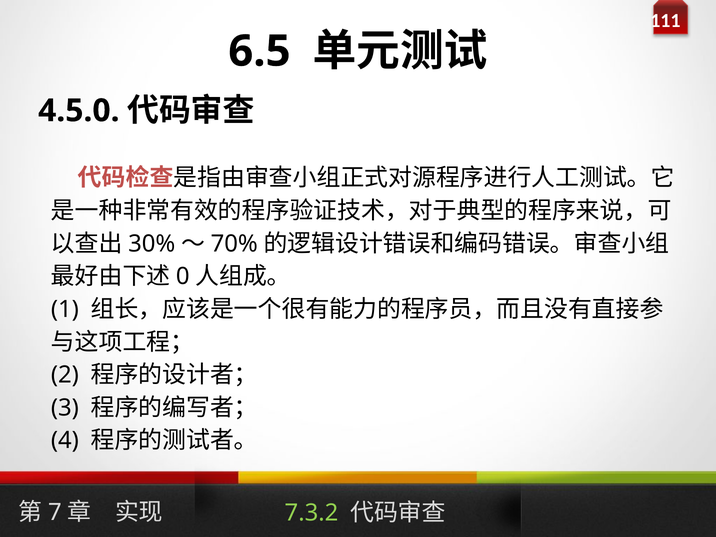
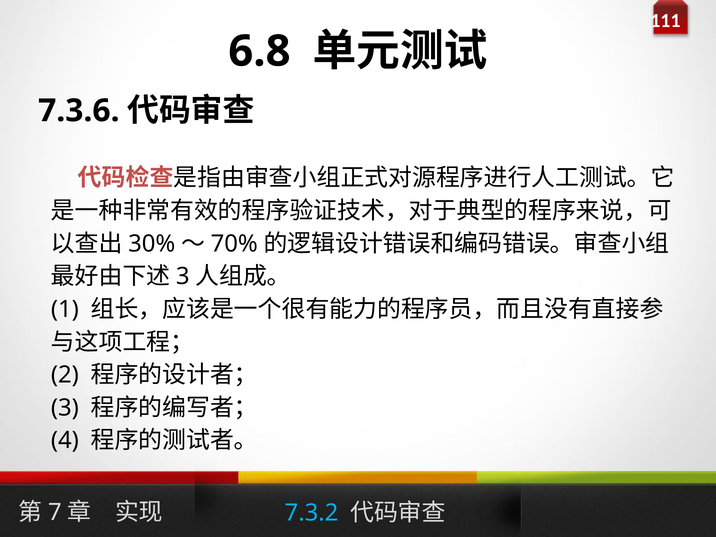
6.5: 6.5 -> 6.8
4.5.0: 4.5.0 -> 7.3.6
0 at (183, 277): 0 -> 3
7.3.2 colour: light green -> light blue
